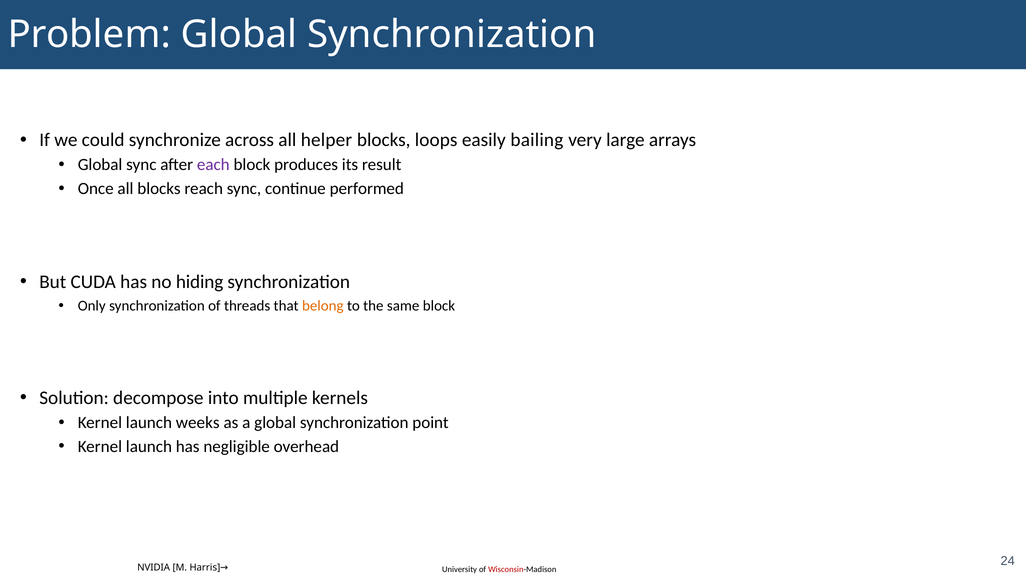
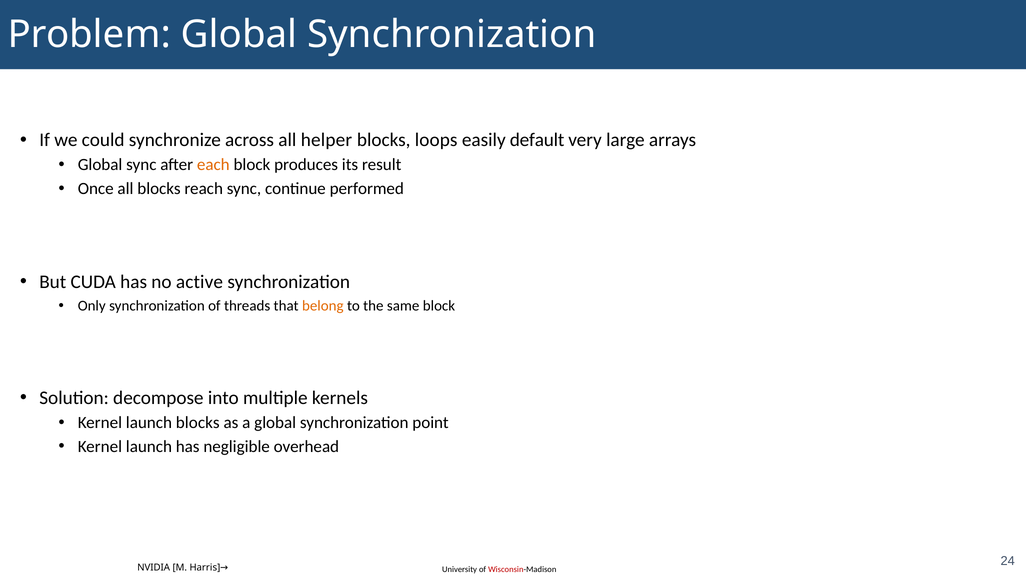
bailing: bailing -> default
each colour: purple -> orange
hiding: hiding -> active
launch weeks: weeks -> blocks
